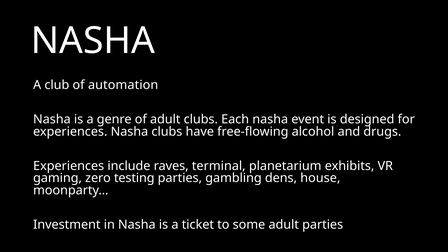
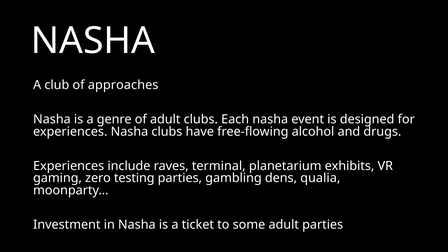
automation: automation -> approaches
house: house -> qualia
